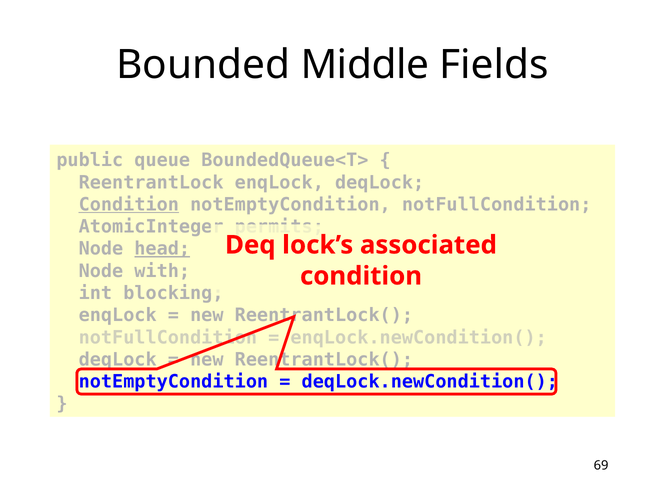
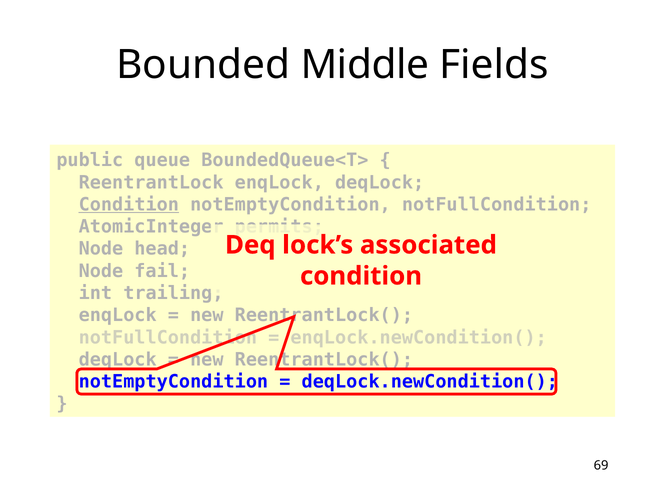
head underline: present -> none
with: with -> fail
blocking: blocking -> trailing
